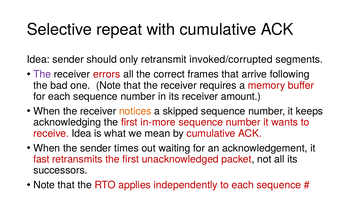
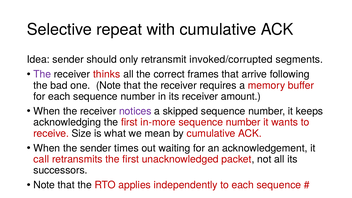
errors: errors -> thinks
notices colour: orange -> purple
receive Idea: Idea -> Size
fast: fast -> call
